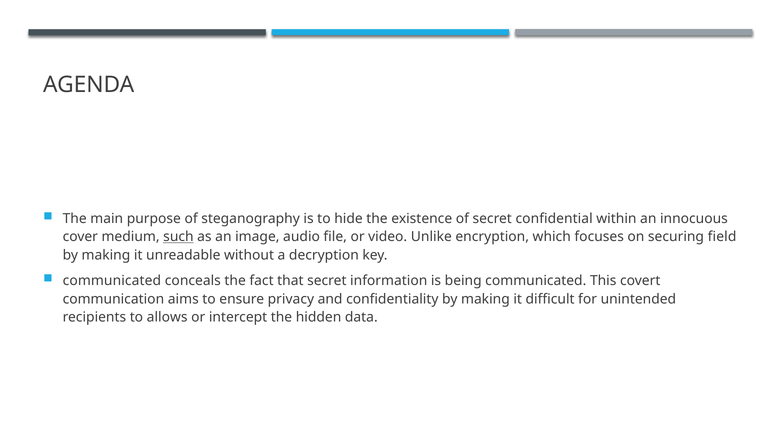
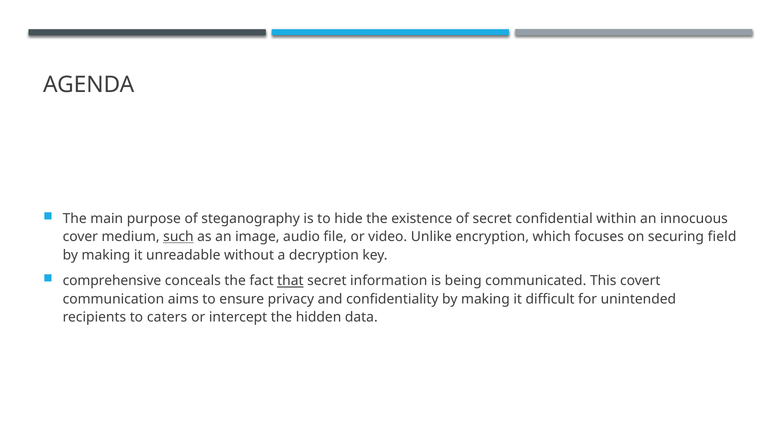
communicated at (112, 281): communicated -> comprehensive
that underline: none -> present
allows: allows -> caters
